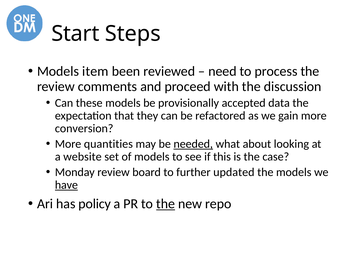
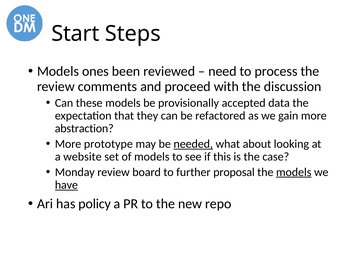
item: item -> ones
conversion: conversion -> abstraction
quantities: quantities -> prototype
updated: updated -> proposal
models at (294, 172) underline: none -> present
the at (166, 204) underline: present -> none
